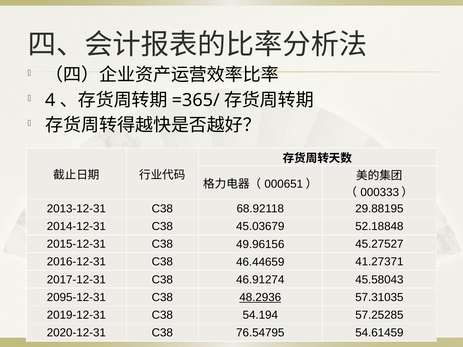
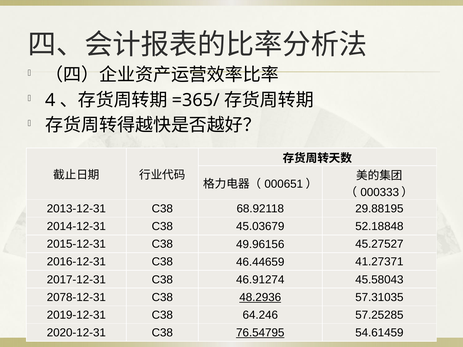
2095-12-31: 2095-12-31 -> 2078-12-31
54.194: 54.194 -> 64.246
76.54795 underline: none -> present
